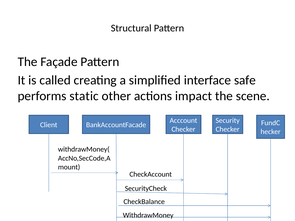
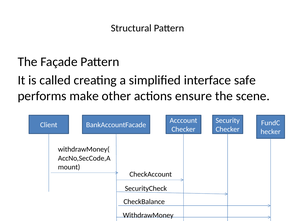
static: static -> make
impact: impact -> ensure
